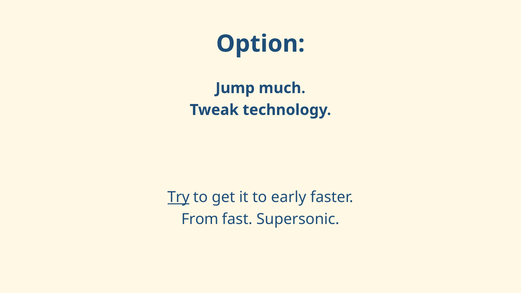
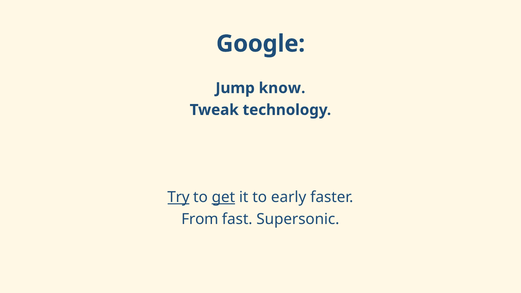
Option: Option -> Google
much: much -> know
get underline: none -> present
